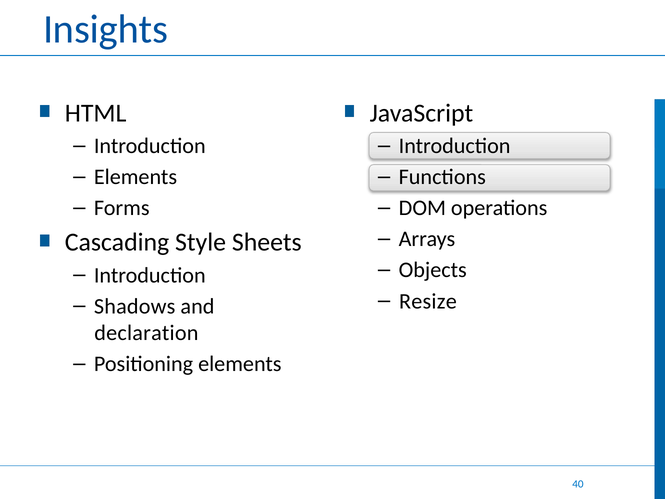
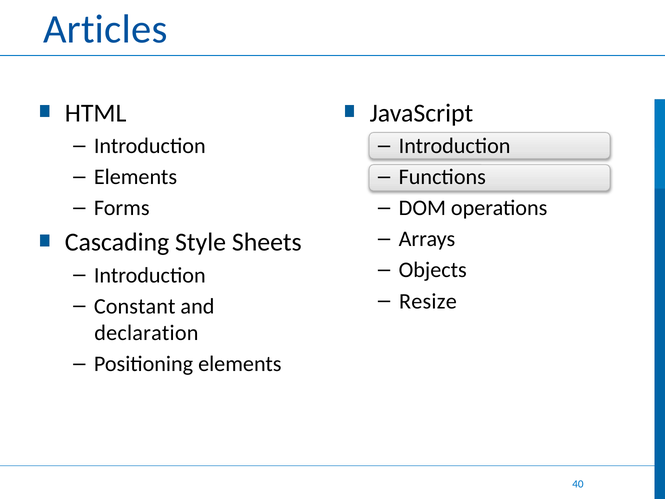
Insights: Insights -> Articles
Shadows: Shadows -> Constant
